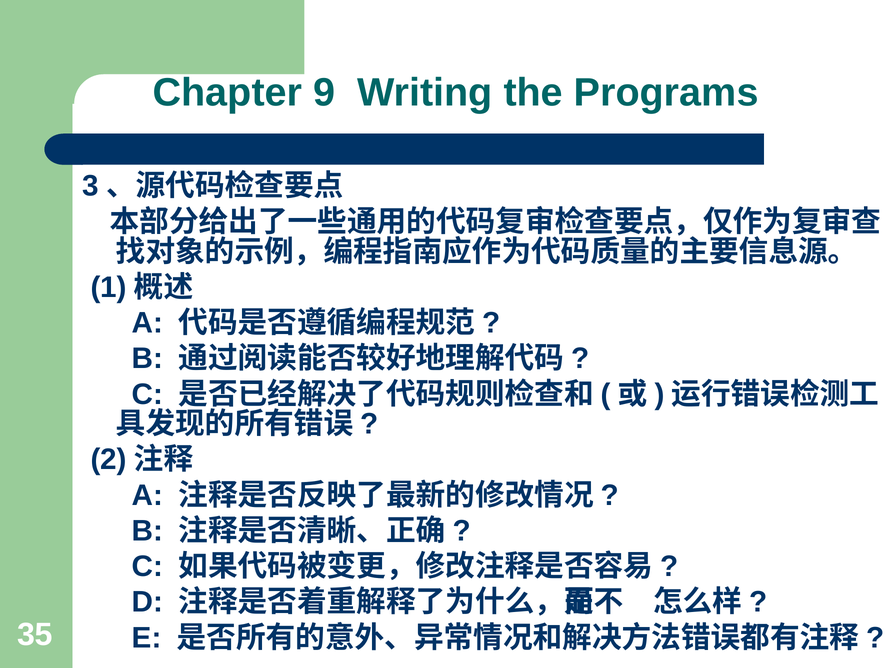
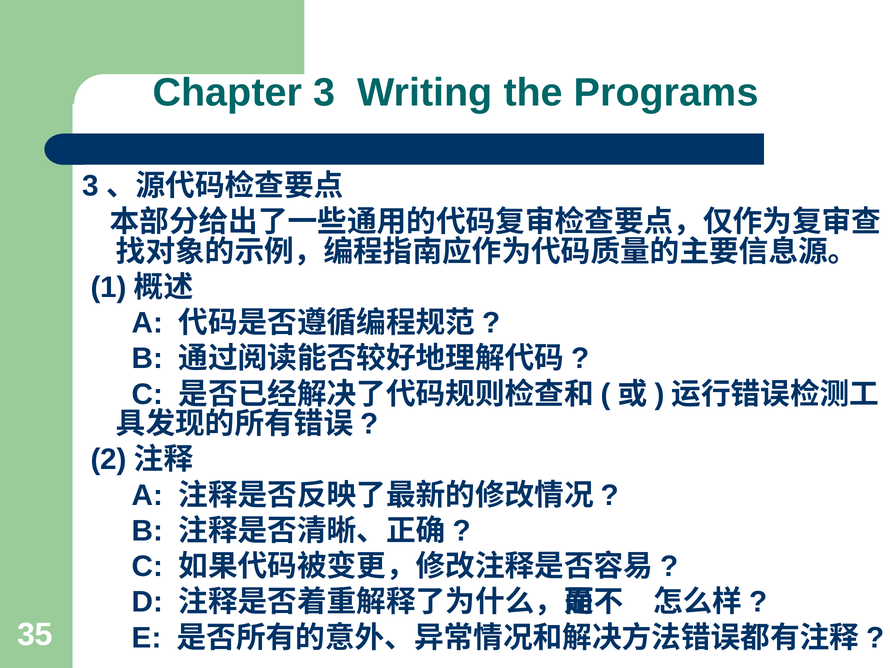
9: 9 -> 3
